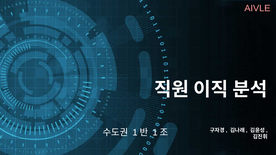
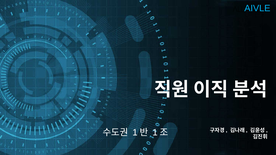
AIVLE colour: pink -> light blue
